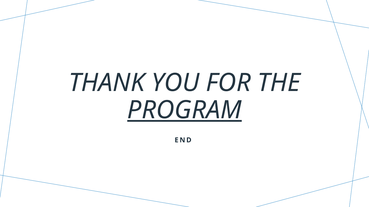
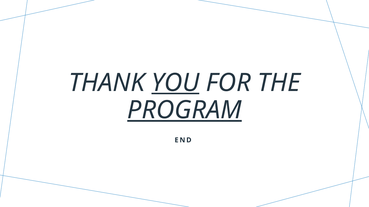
YOU underline: none -> present
